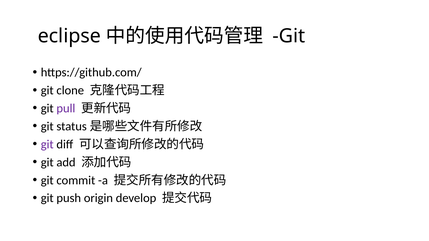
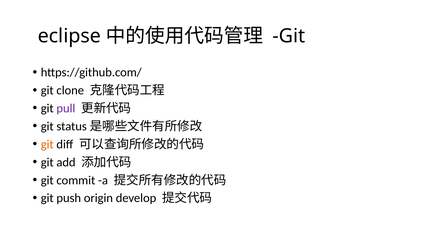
git at (47, 144) colour: purple -> orange
